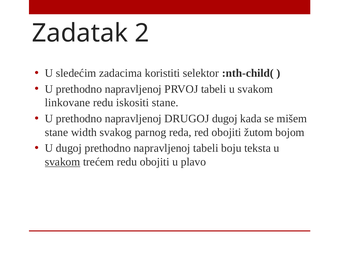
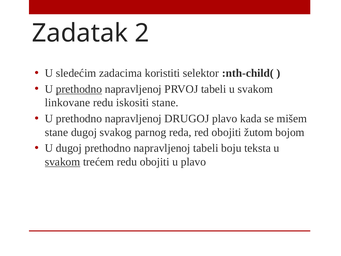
prethodno at (79, 89) underline: none -> present
DRUGOJ dugoj: dugoj -> plavo
stane width: width -> dugoj
